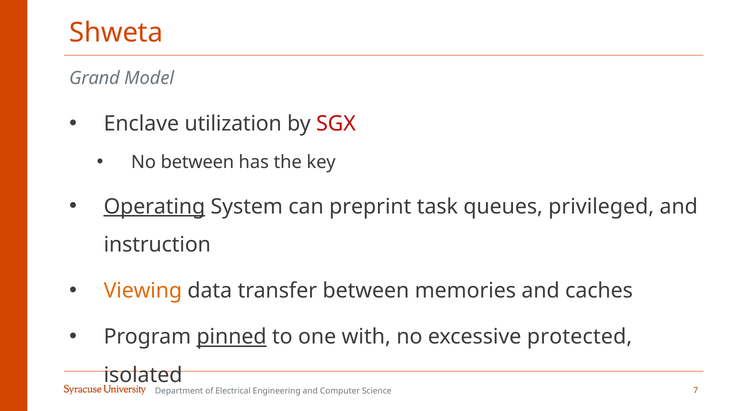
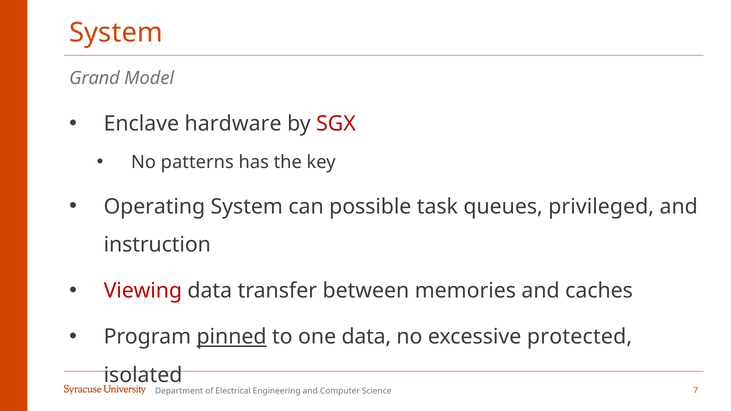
Shweta at (116, 33): Shweta -> System
utilization: utilization -> hardware
No between: between -> patterns
Operating underline: present -> none
preprint: preprint -> possible
Viewing colour: orange -> red
one with: with -> data
